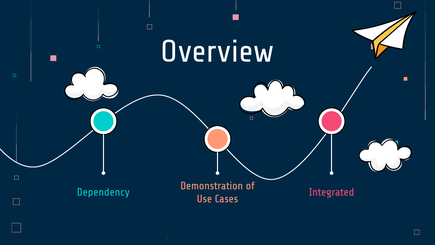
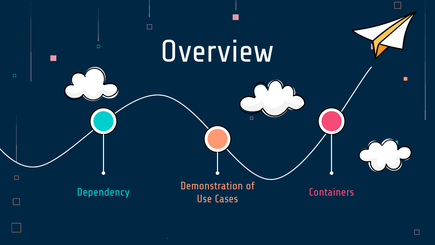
Integrated: Integrated -> Containers
